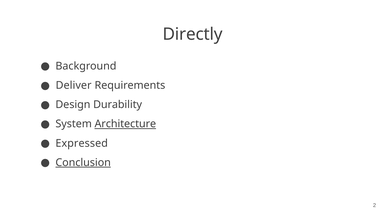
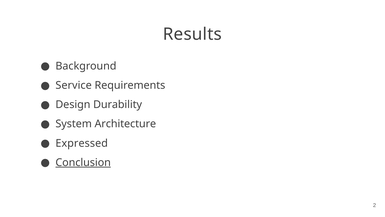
Directly: Directly -> Results
Deliver: Deliver -> Service
Architecture underline: present -> none
